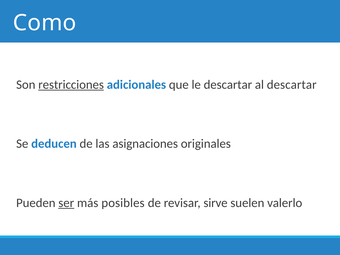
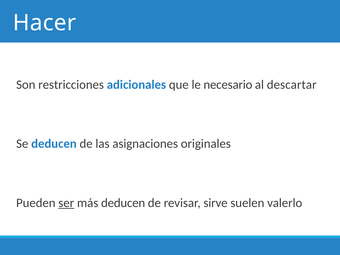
Como: Como -> Hacer
restricciones underline: present -> none
le descartar: descartar -> necesario
más posibles: posibles -> deducen
